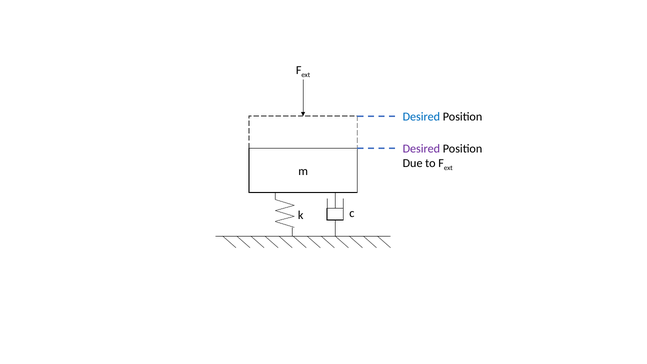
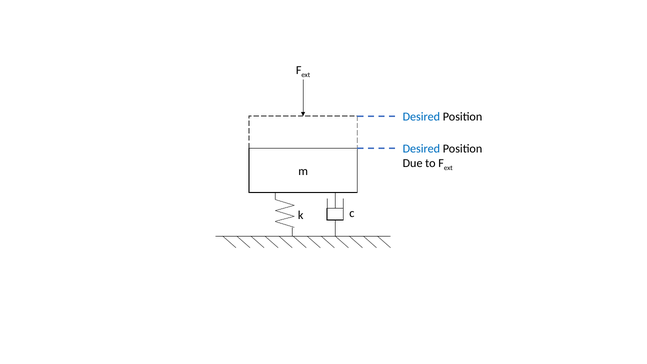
Desired at (421, 149) colour: purple -> blue
